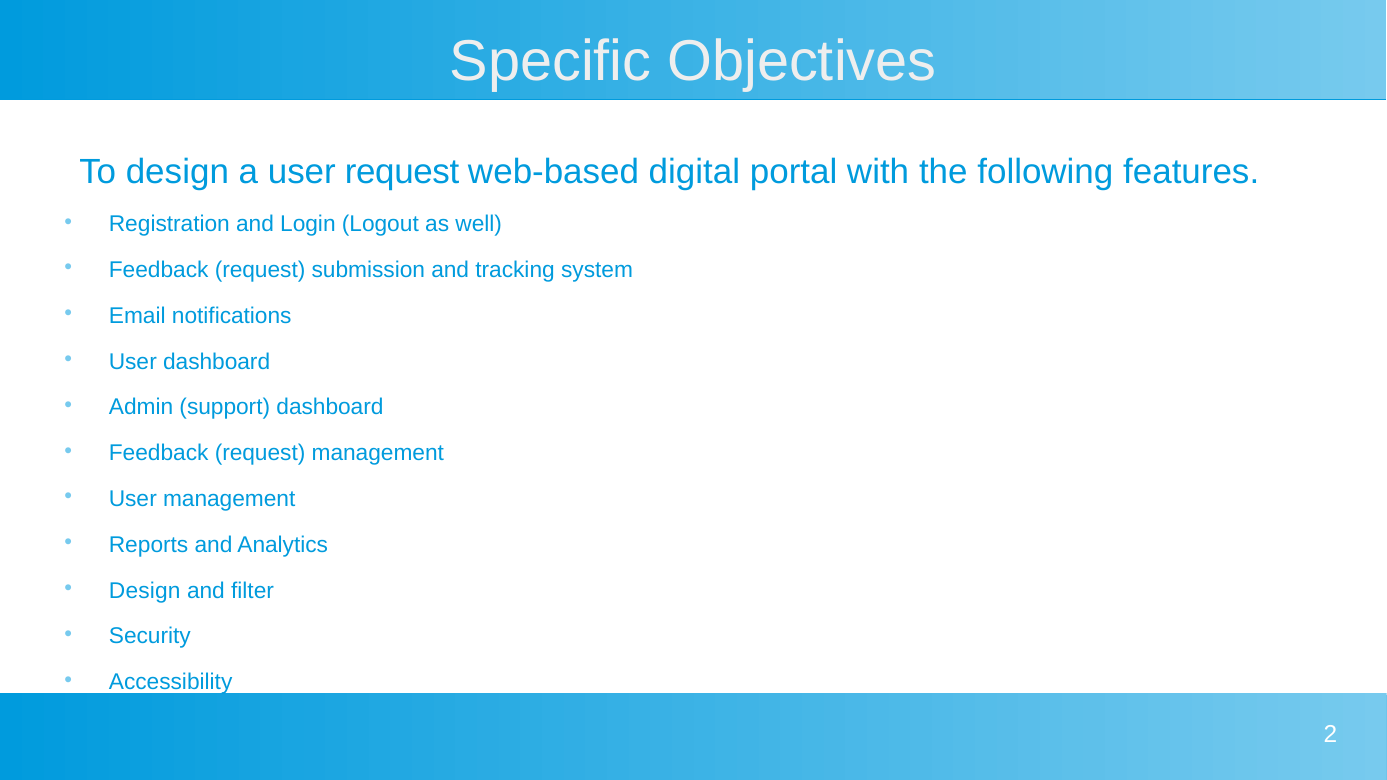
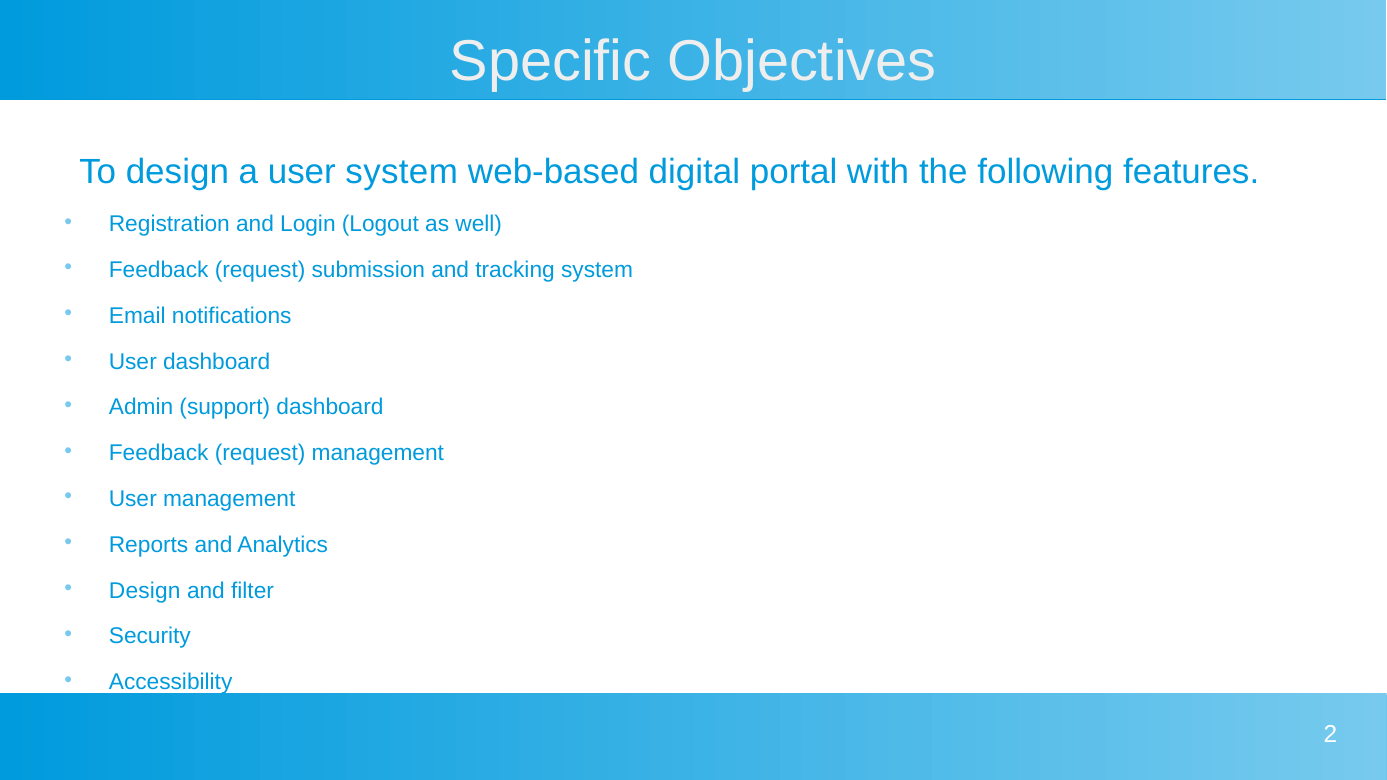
user request: request -> system
